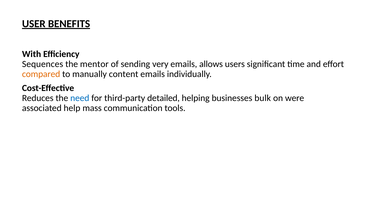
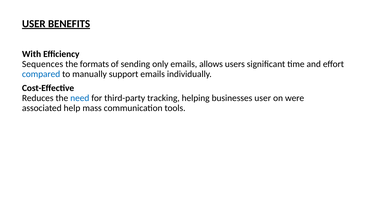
mentor: mentor -> formats
very: very -> only
compared colour: orange -> blue
content: content -> support
detailed: detailed -> tracking
businesses bulk: bulk -> user
